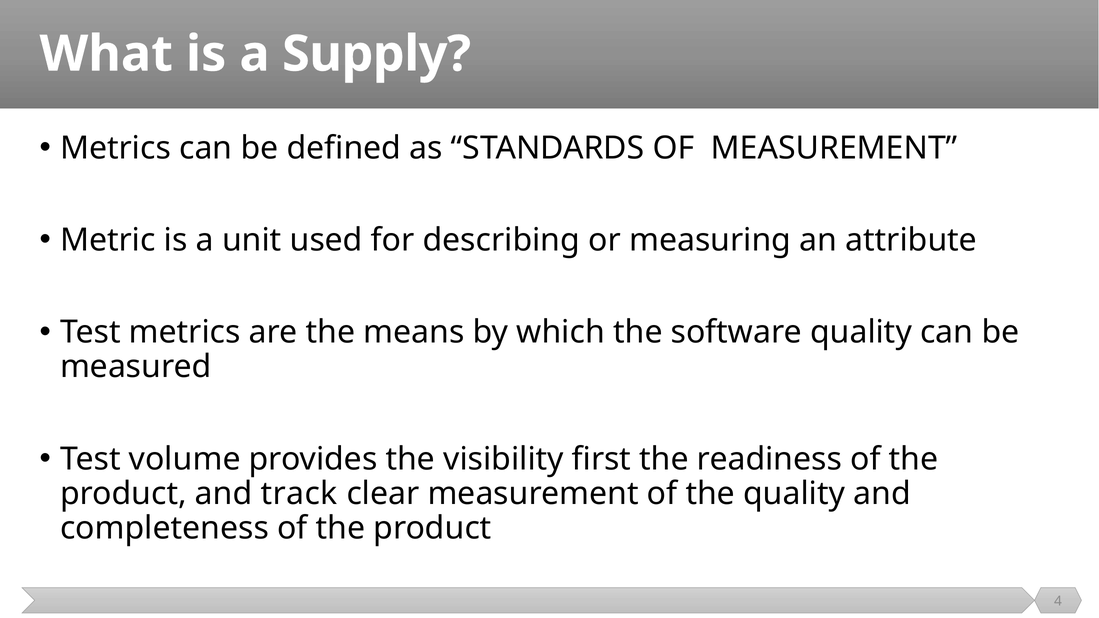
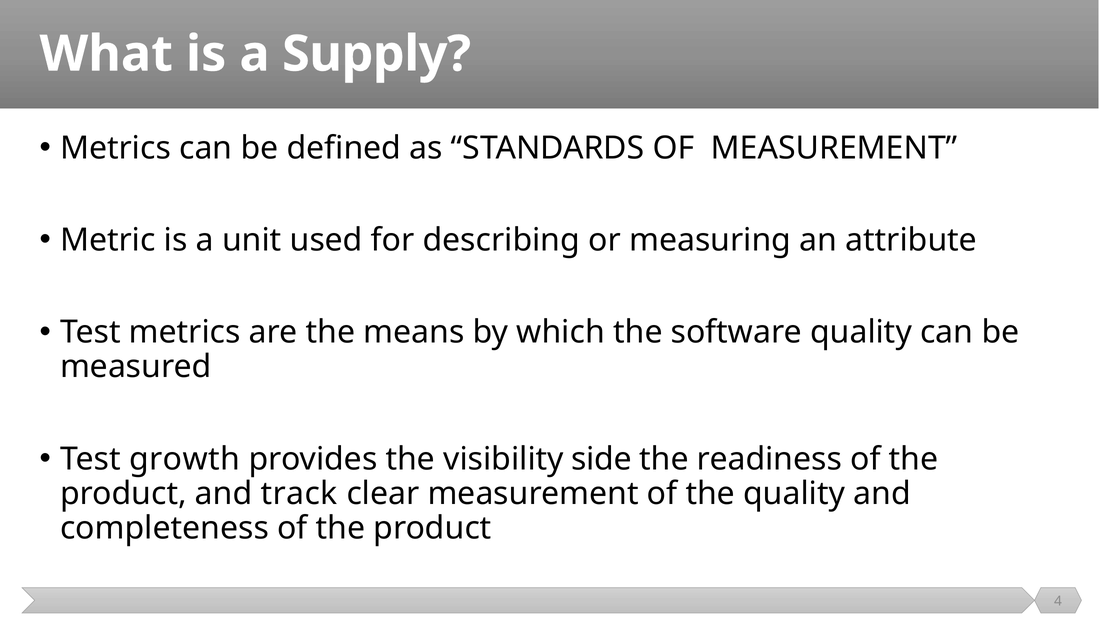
volume: volume -> growth
first: first -> side
